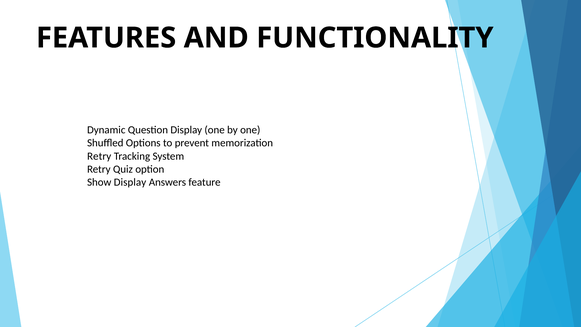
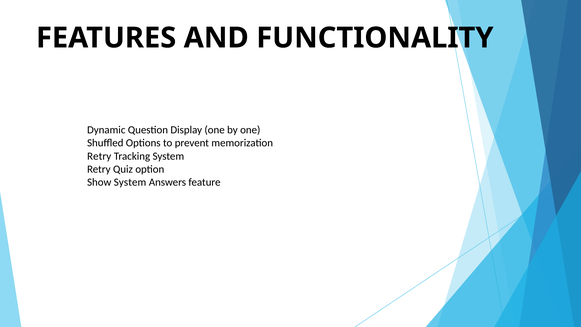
Show Display: Display -> System
